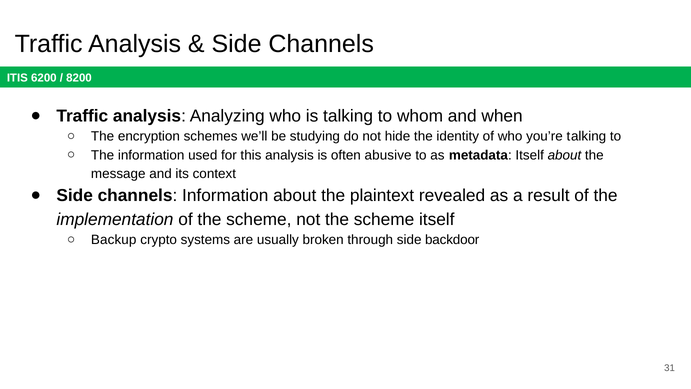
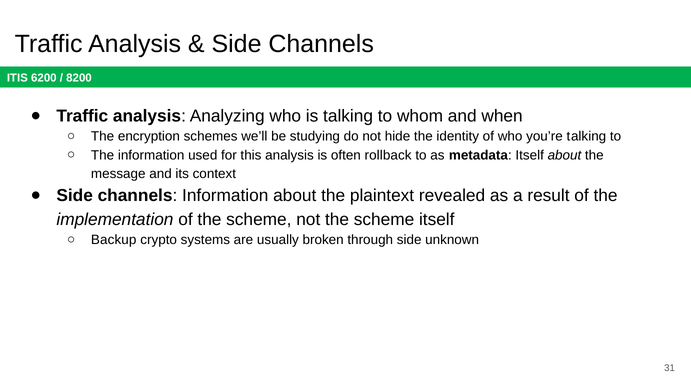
abusive: abusive -> rollback
backdoor: backdoor -> unknown
